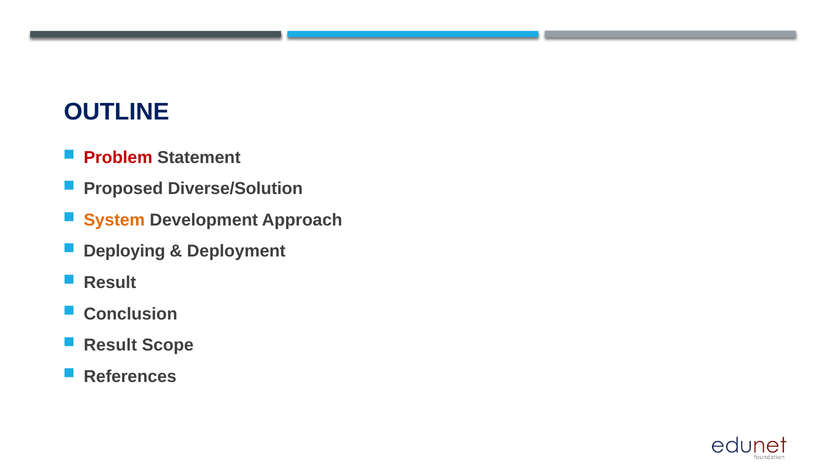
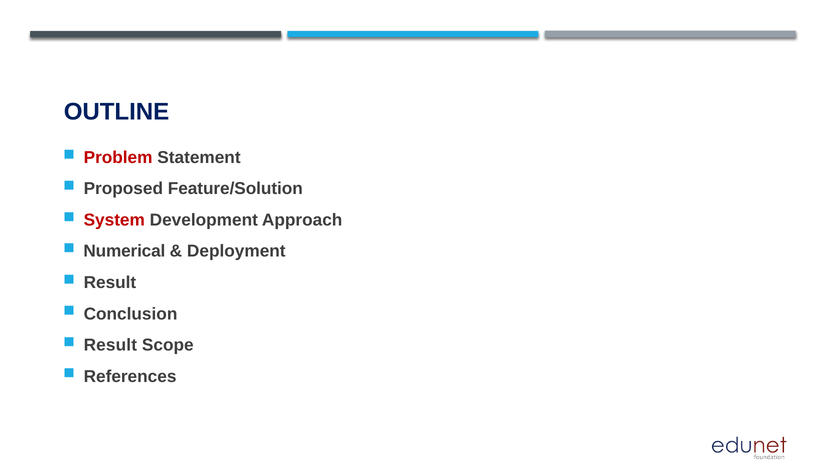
Diverse/Solution: Diverse/Solution -> Feature/Solution
System colour: orange -> red
Deploying: Deploying -> Numerical
